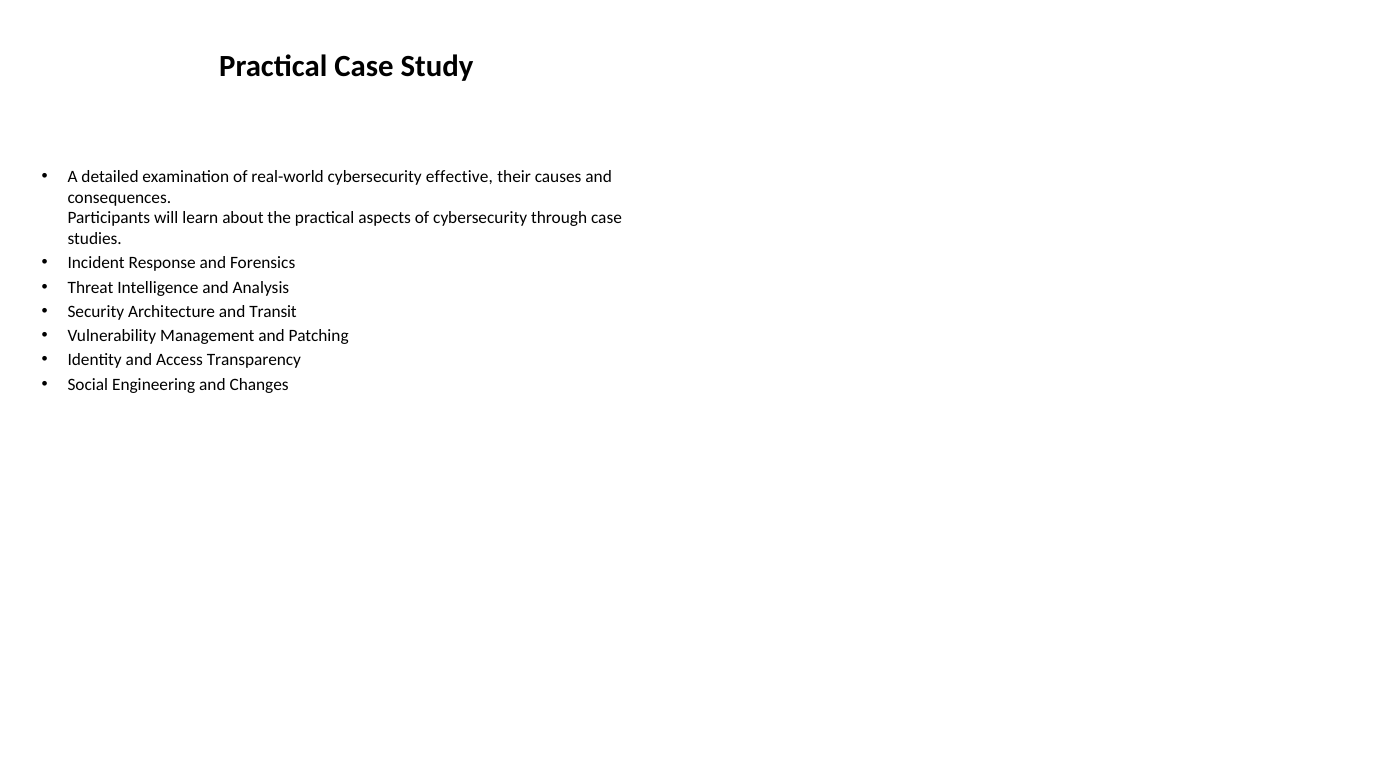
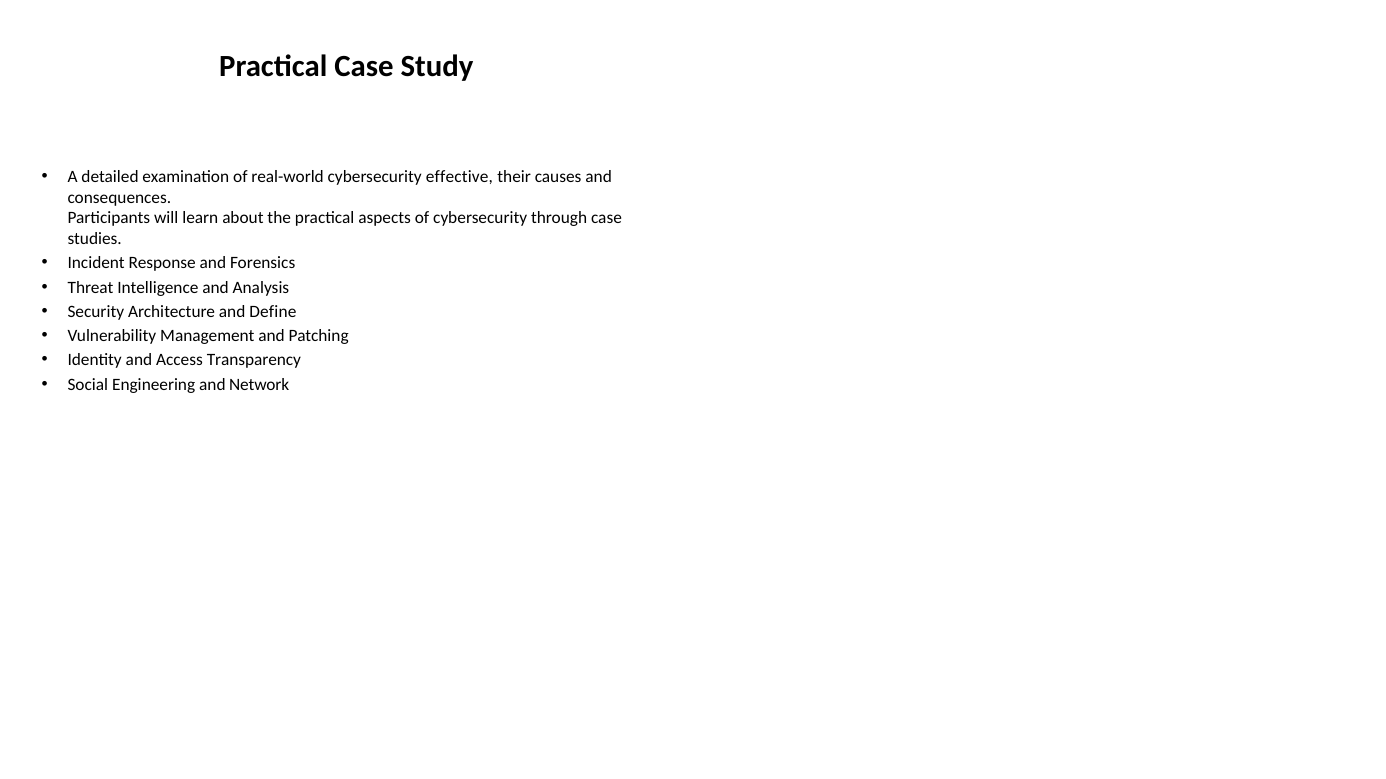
Transit: Transit -> Define
Changes: Changes -> Network
